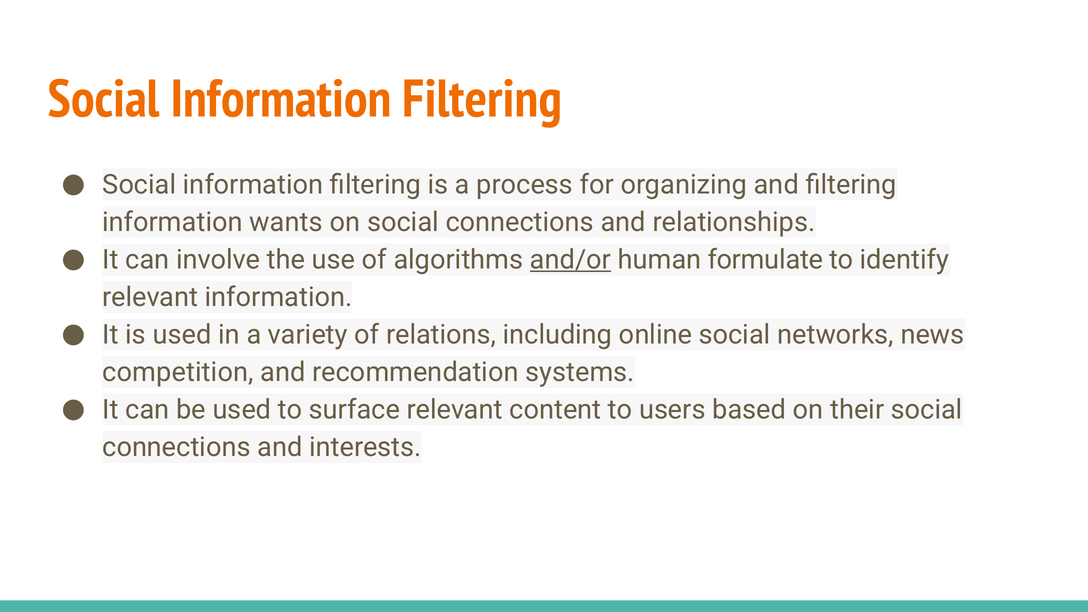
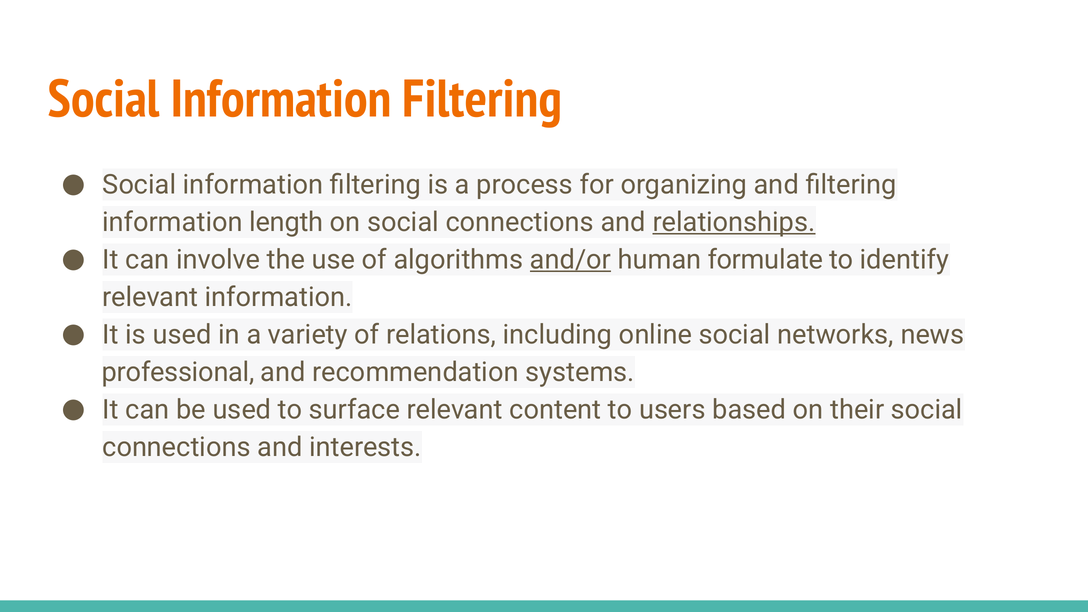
wants: wants -> length
relationships underline: none -> present
competition: competition -> professional
